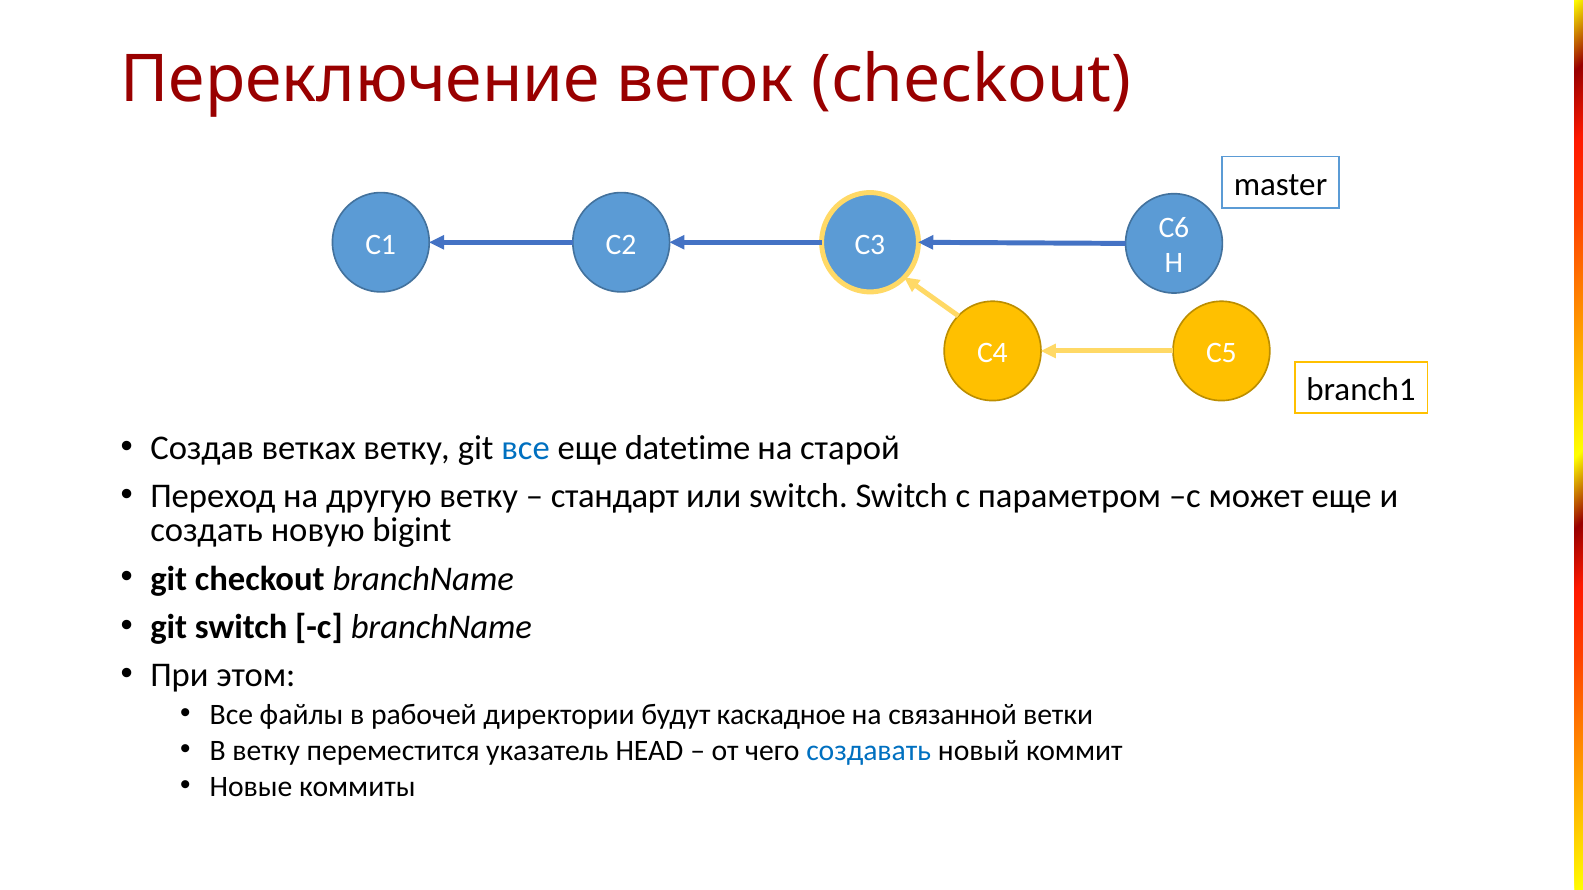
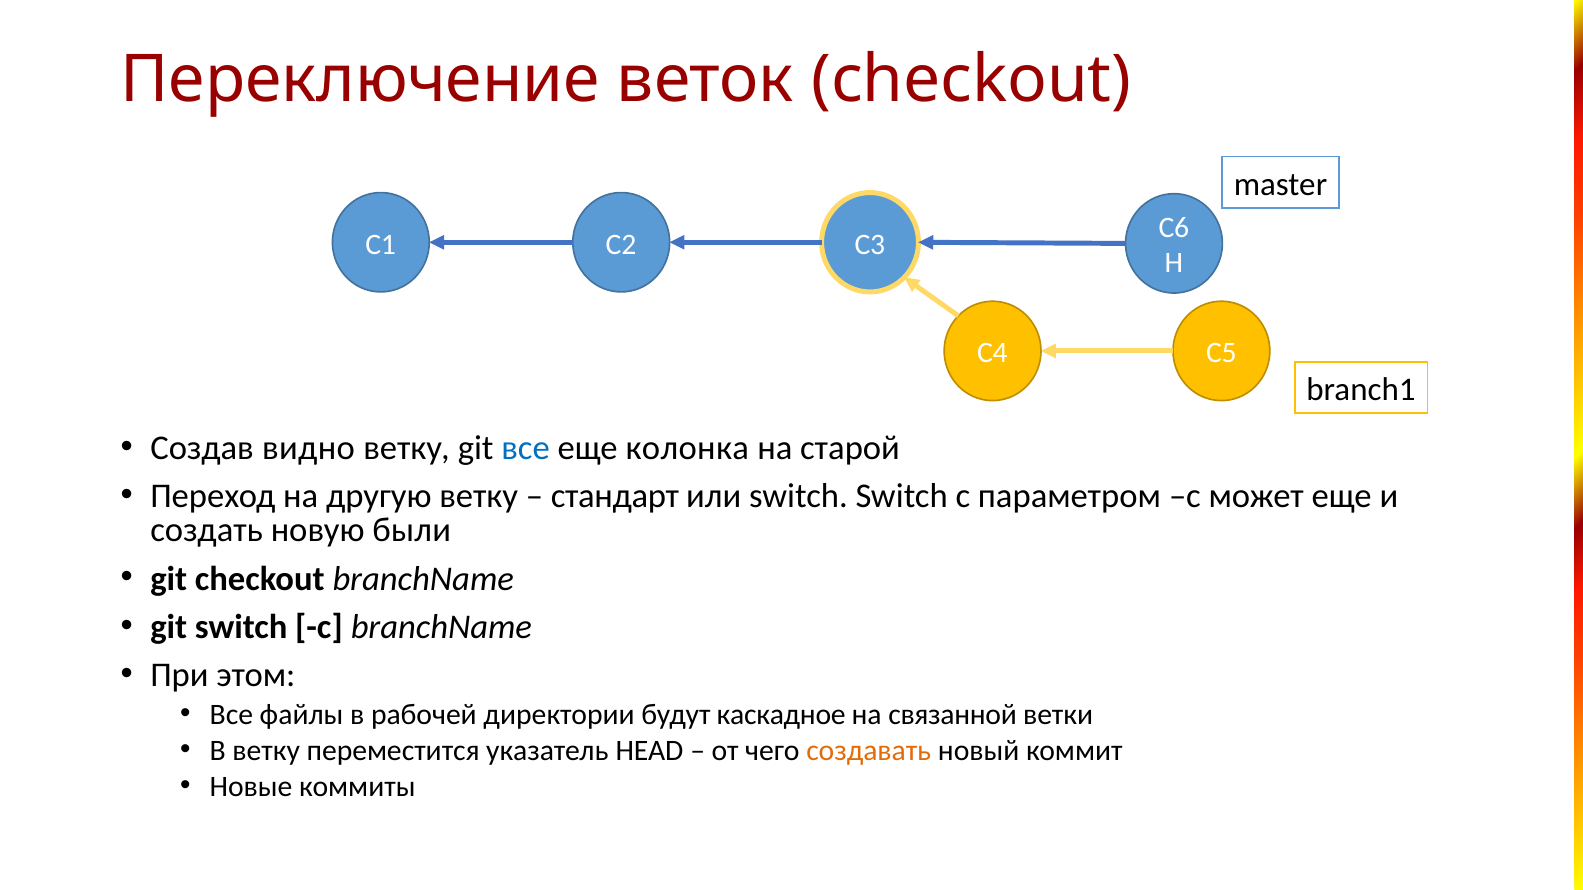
ветках: ветках -> видно
datetime: datetime -> колонка
bigint: bigint -> были
создавать colour: blue -> orange
